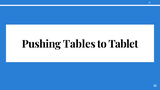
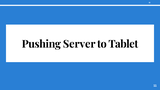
Tables: Tables -> Server
